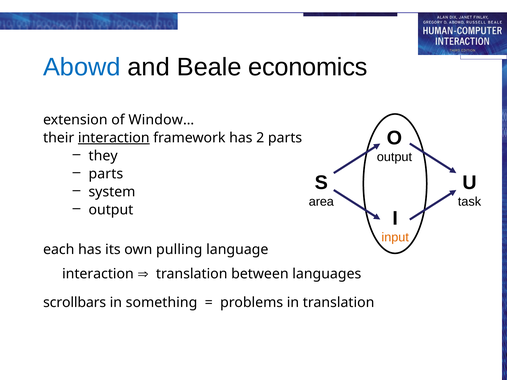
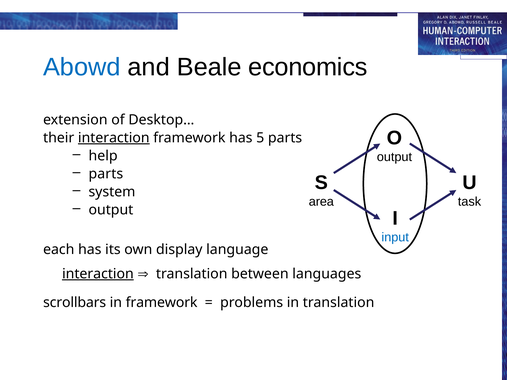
Window…: Window… -> Desktop…
2: 2 -> 5
they: they -> help
input colour: orange -> blue
pulling: pulling -> display
interaction at (98, 274) underline: none -> present
in something: something -> framework
